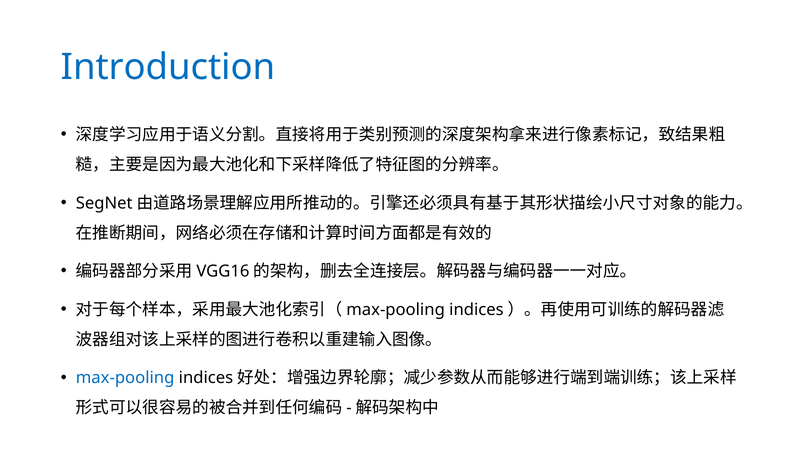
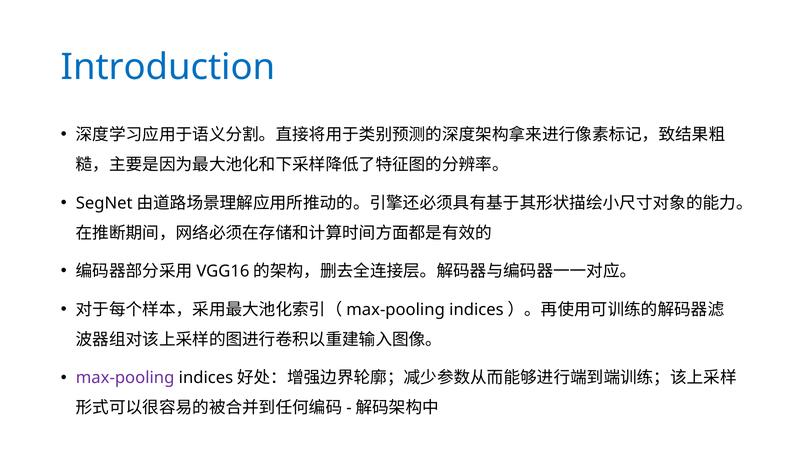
max-pooling at (125, 378) colour: blue -> purple
